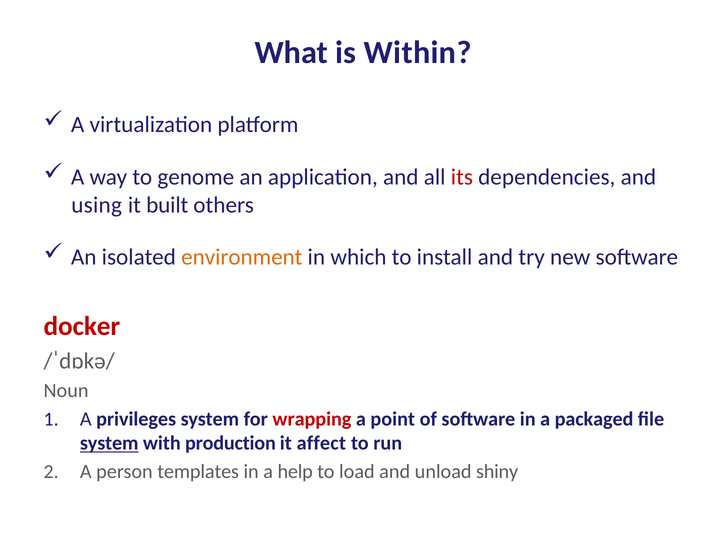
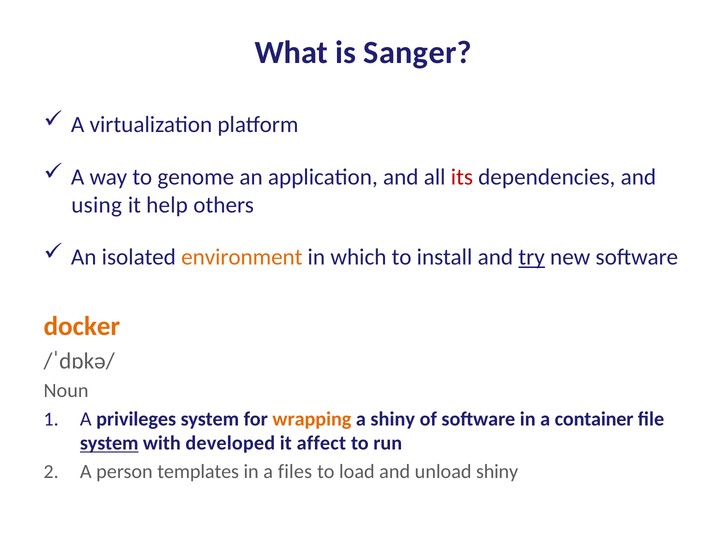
Within: Within -> Sanger
built: built -> help
try underline: none -> present
docker colour: red -> orange
wrapping colour: red -> orange
a point: point -> shiny
packaged: packaged -> container
production: production -> developed
help: help -> files
